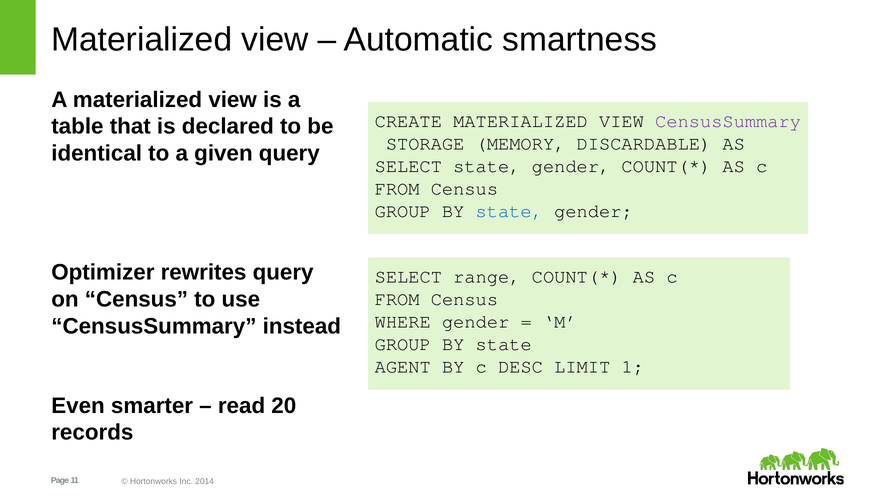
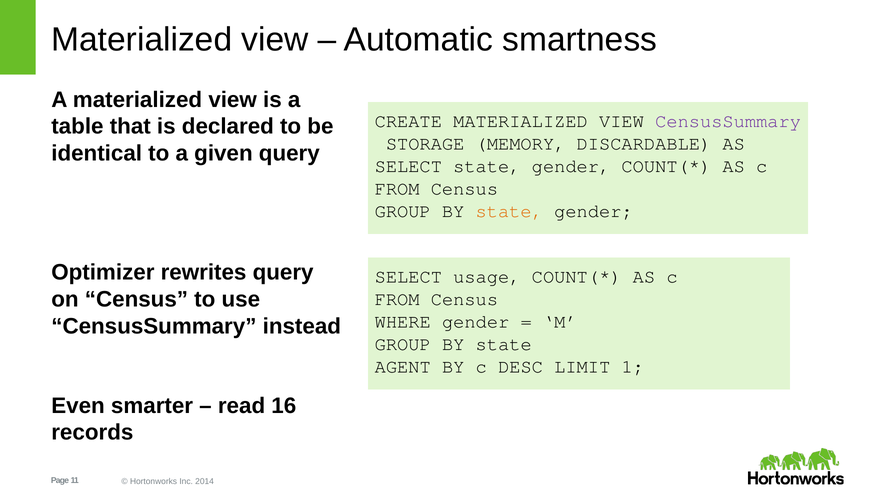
state at (509, 211) colour: blue -> orange
range: range -> usage
20: 20 -> 16
